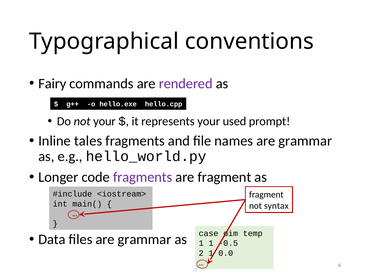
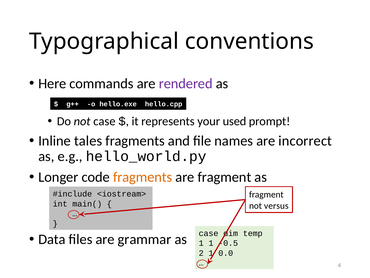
Fairy: Fairy -> Here
not your: your -> case
names are grammar: grammar -> incorrect
fragments at (143, 177) colour: purple -> orange
syntax: syntax -> versus
